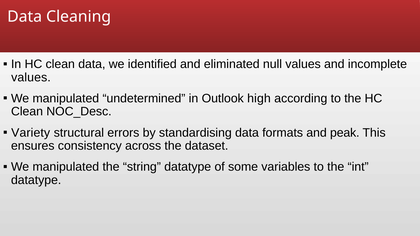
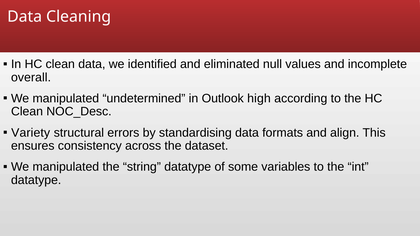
values at (31, 77): values -> overall
peak: peak -> align
